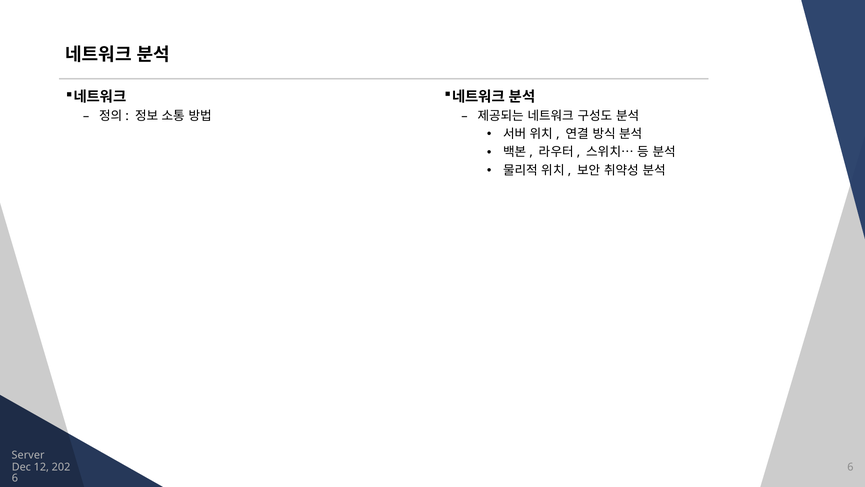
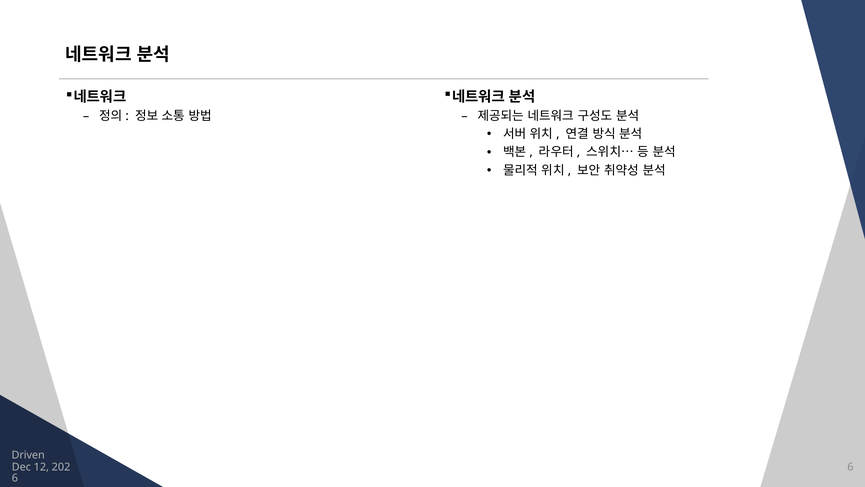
Server: Server -> Driven
